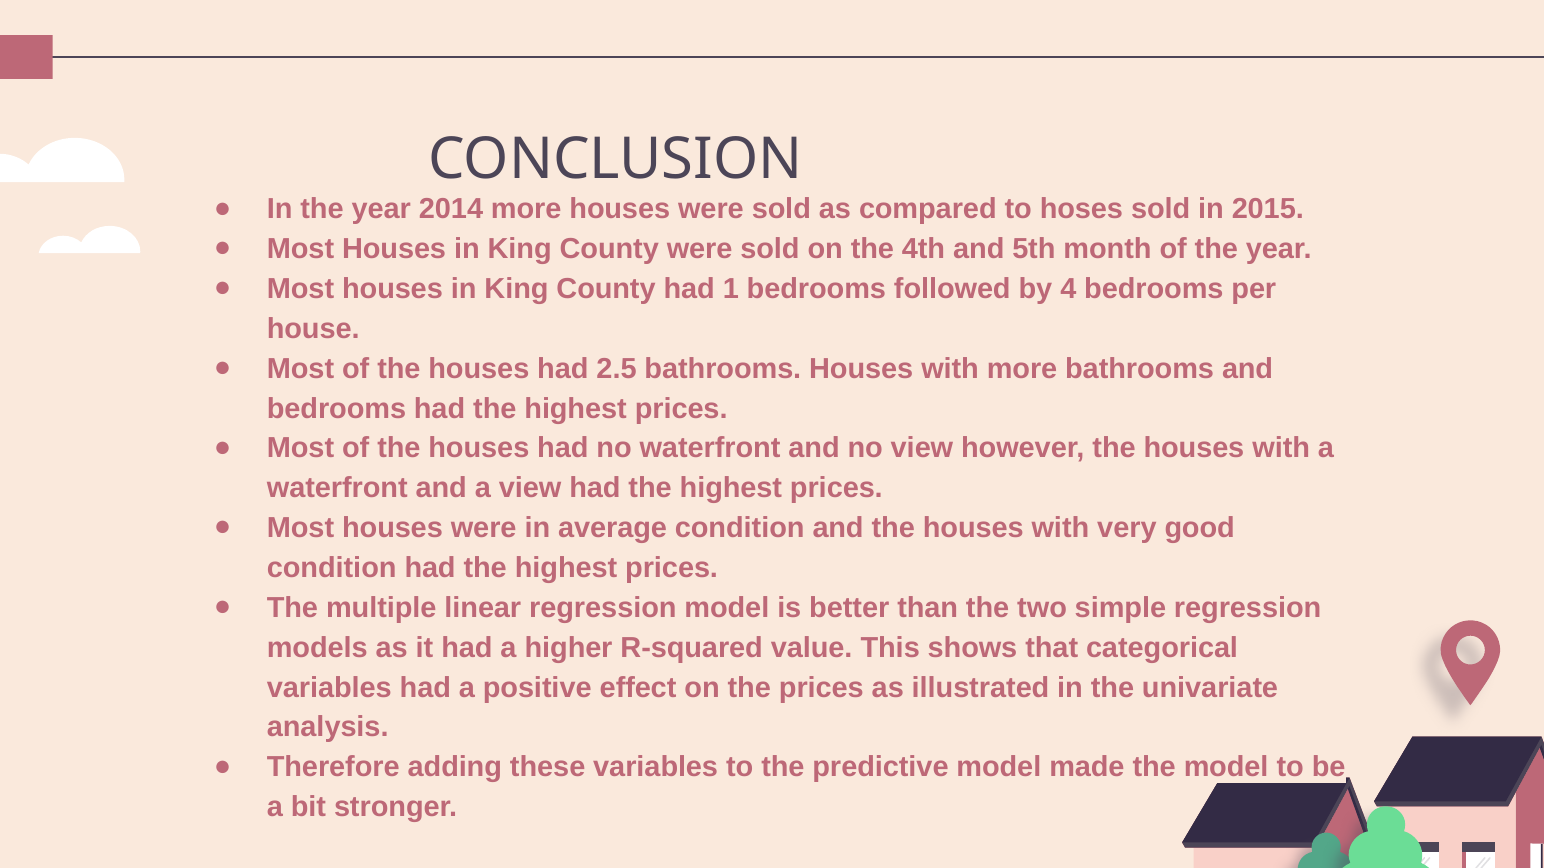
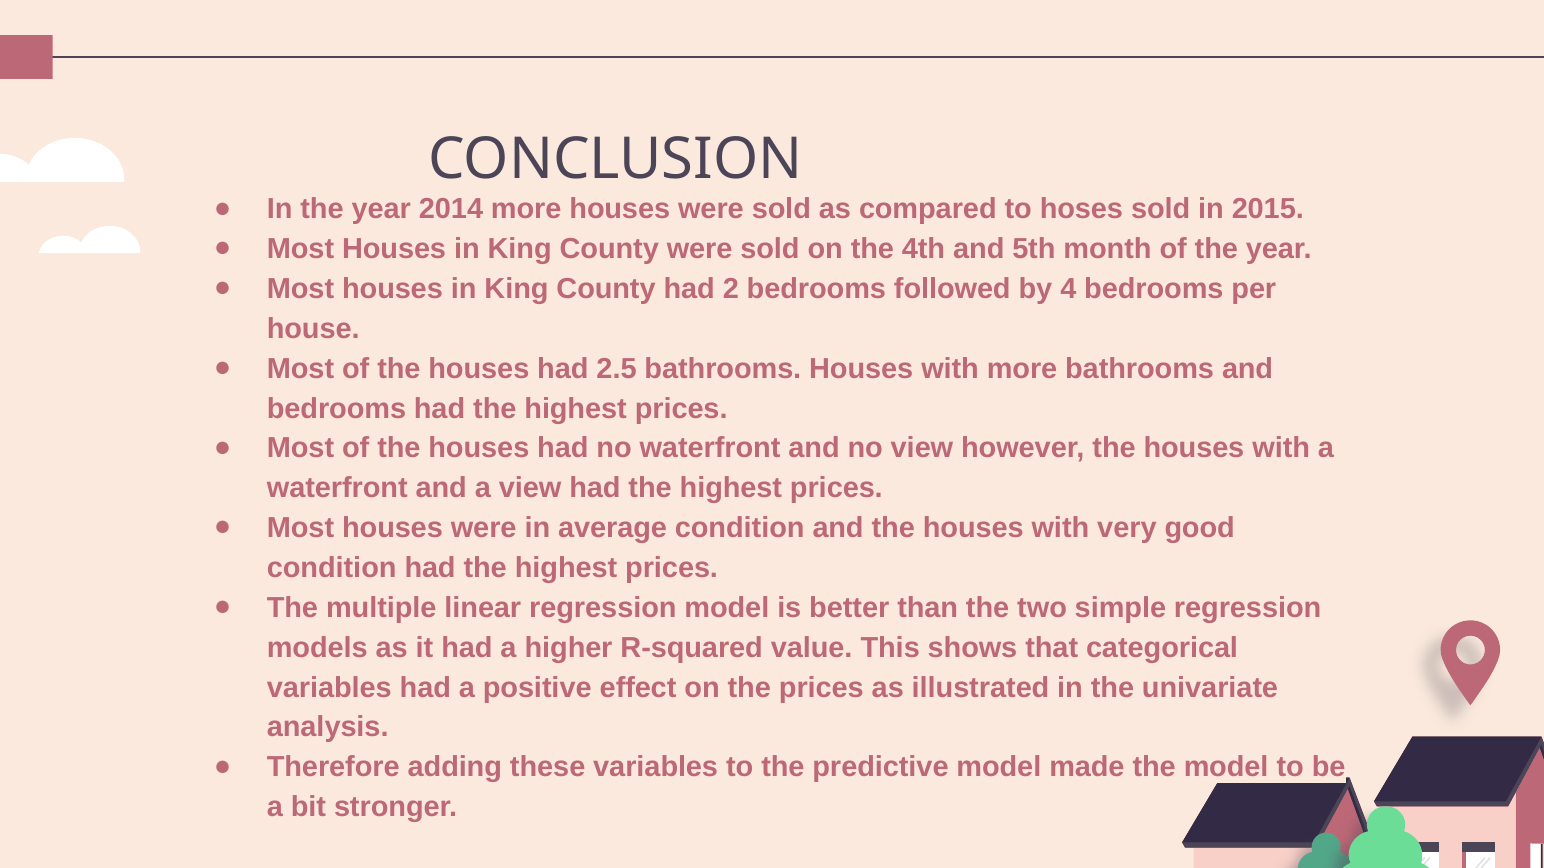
1: 1 -> 2
